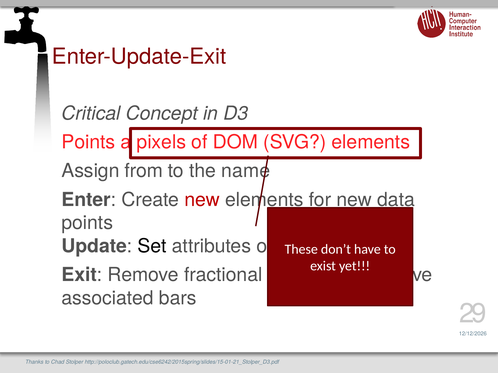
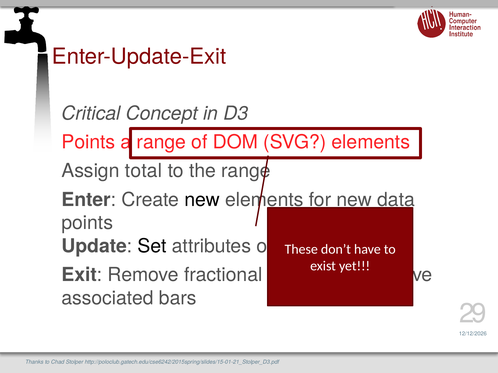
pixels at (161, 142): pixels -> range
from: from -> total
the name: name -> range
new at (202, 200) colour: red -> black
